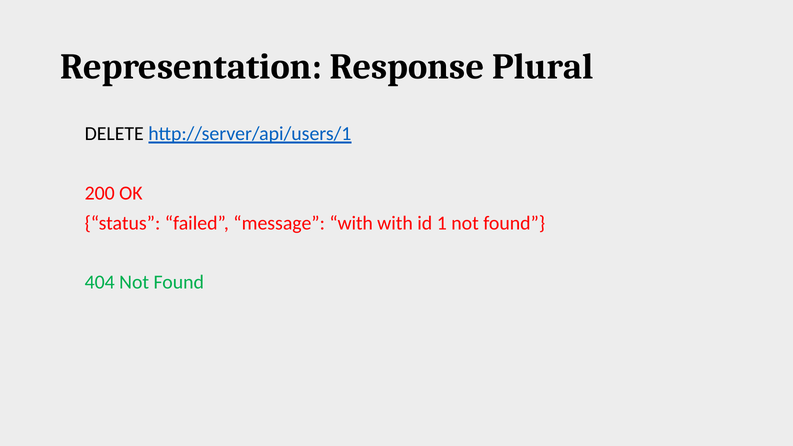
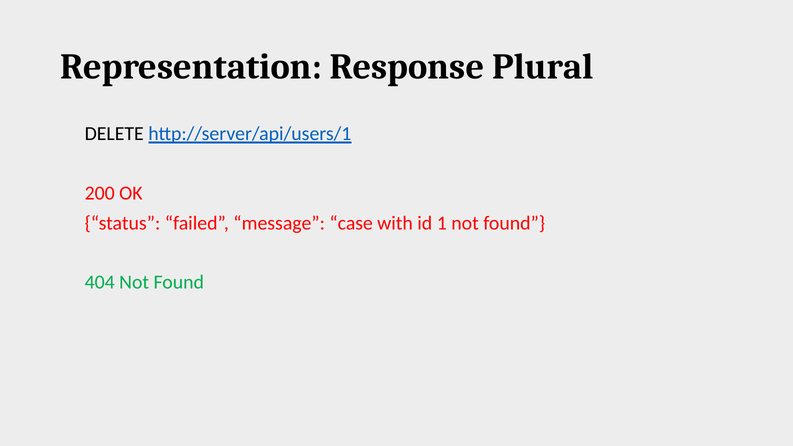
message with: with -> case
